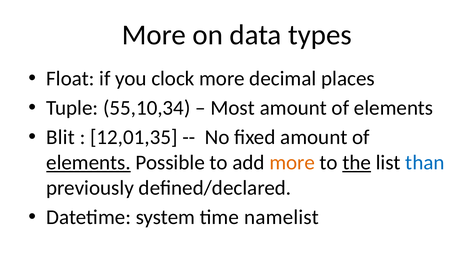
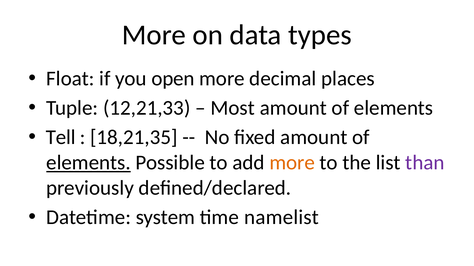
clock: clock -> open
55,10,34: 55,10,34 -> 12,21,33
Blit: Blit -> Tell
12,01,35: 12,01,35 -> 18,21,35
the underline: present -> none
than colour: blue -> purple
